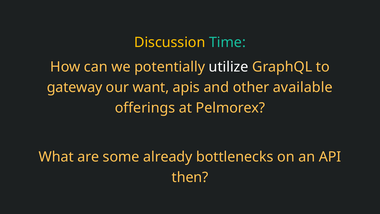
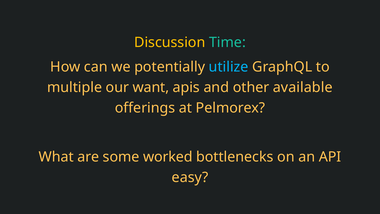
utilize colour: white -> light blue
gateway: gateway -> multiple
already: already -> worked
then: then -> easy
